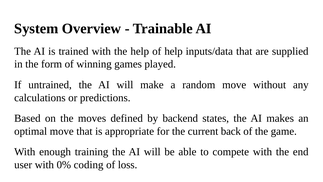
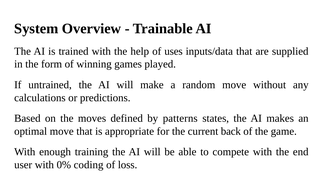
of help: help -> uses
backend: backend -> patterns
